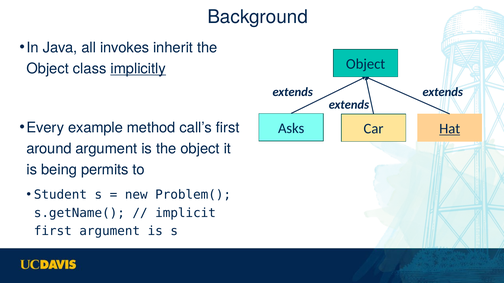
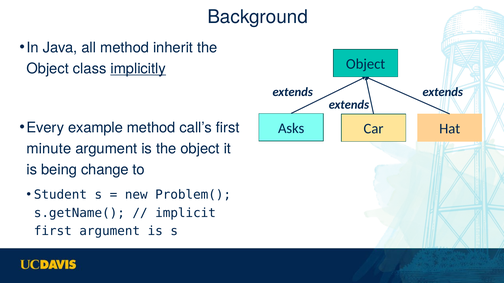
all invokes: invokes -> method
Hat underline: present -> none
around: around -> minute
permits: permits -> change
